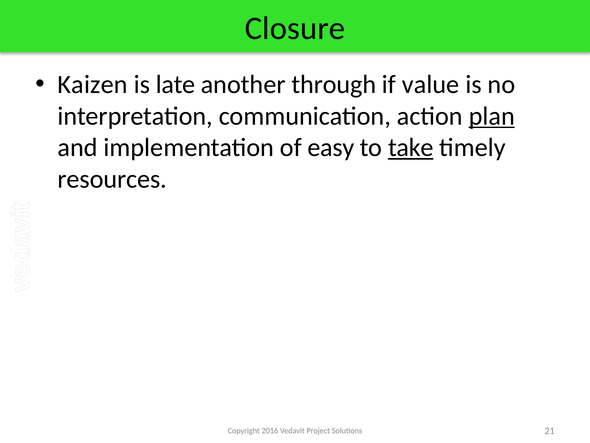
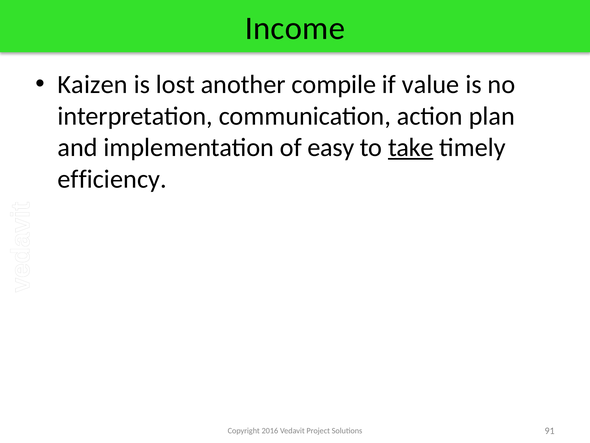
Closure: Closure -> Income
late: late -> lost
through: through -> compile
plan underline: present -> none
resources: resources -> efficiency
21: 21 -> 91
